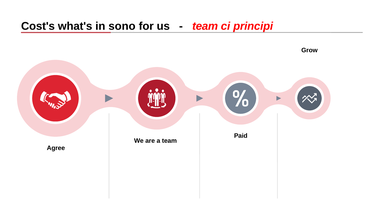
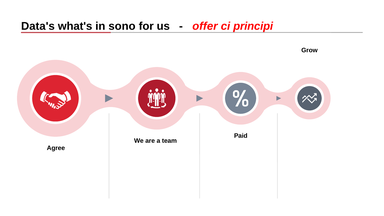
Cost's: Cost's -> Data's
team at (205, 26): team -> offer
